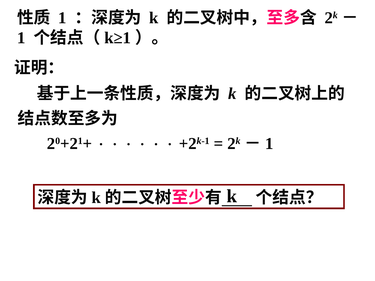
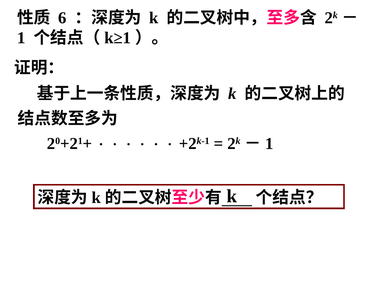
1 at (62, 18): 1 -> 6
